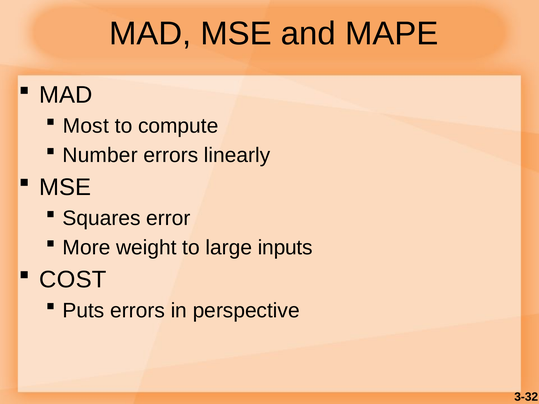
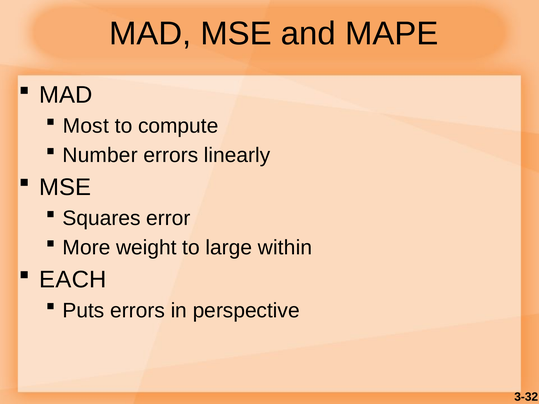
inputs: inputs -> within
COST: COST -> EACH
